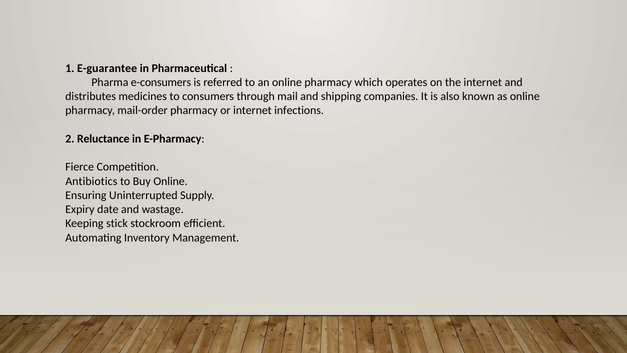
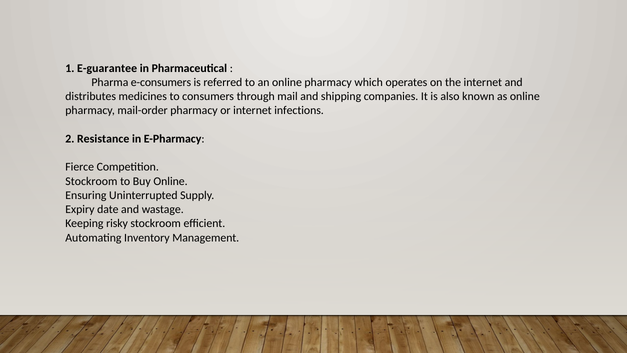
Reluctance: Reluctance -> Resistance
Antibiotics at (91, 181): Antibiotics -> Stockroom
stick: stick -> risky
